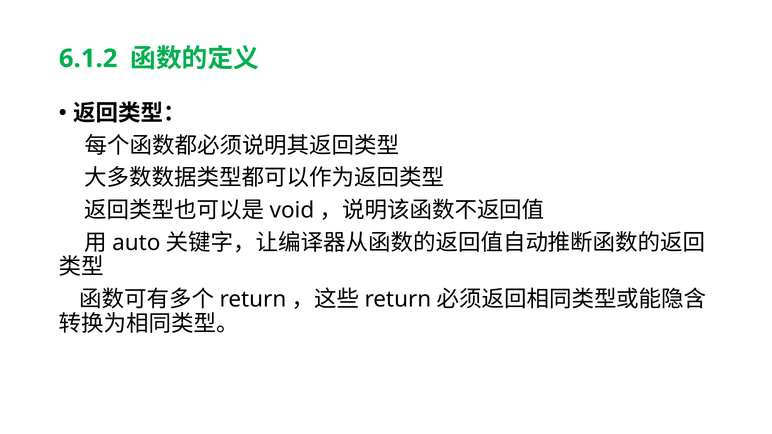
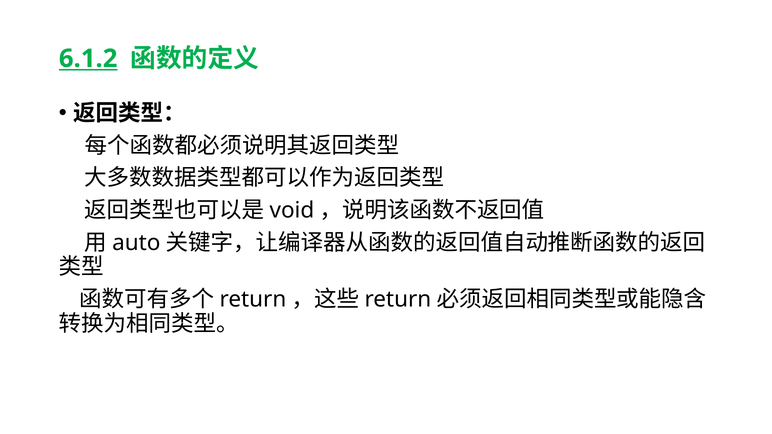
6.1.2 underline: none -> present
